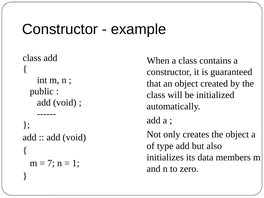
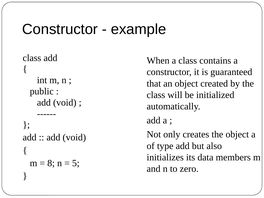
7: 7 -> 8
1: 1 -> 5
